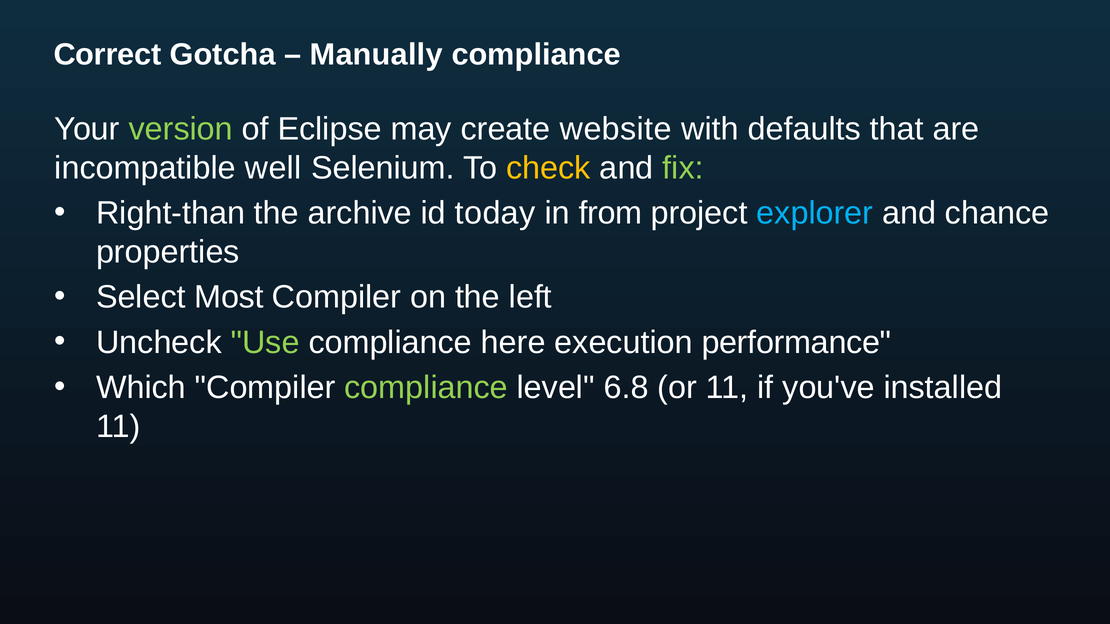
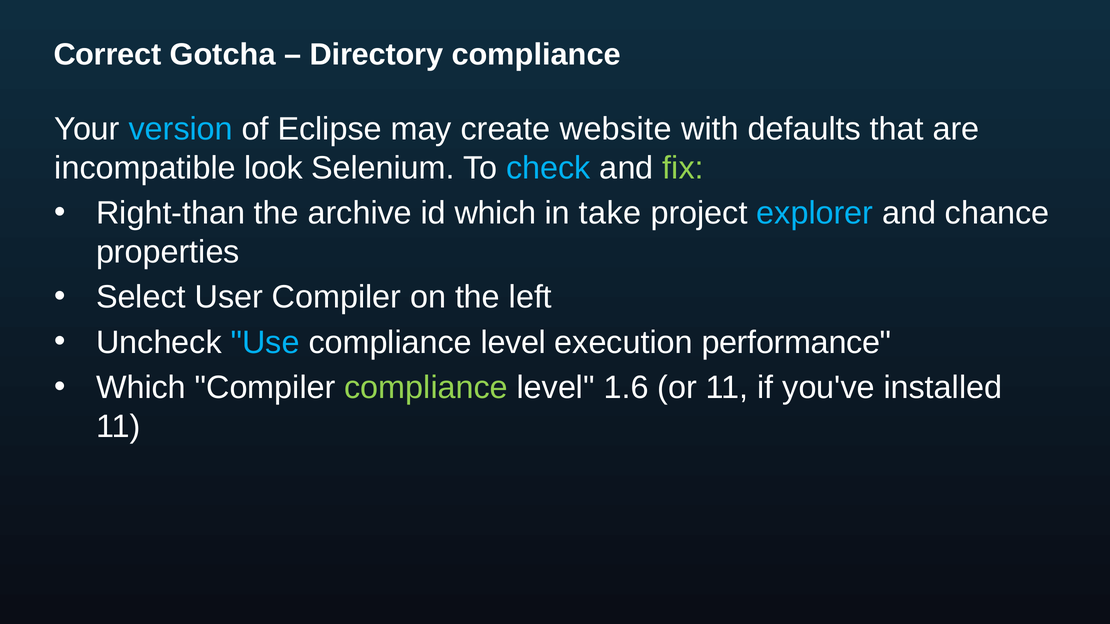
Manually: Manually -> Directory
version colour: light green -> light blue
well: well -> look
check colour: yellow -> light blue
id today: today -> which
from: from -> take
Most: Most -> User
Use colour: light green -> light blue
here at (513, 343): here -> level
6.8: 6.8 -> 1.6
